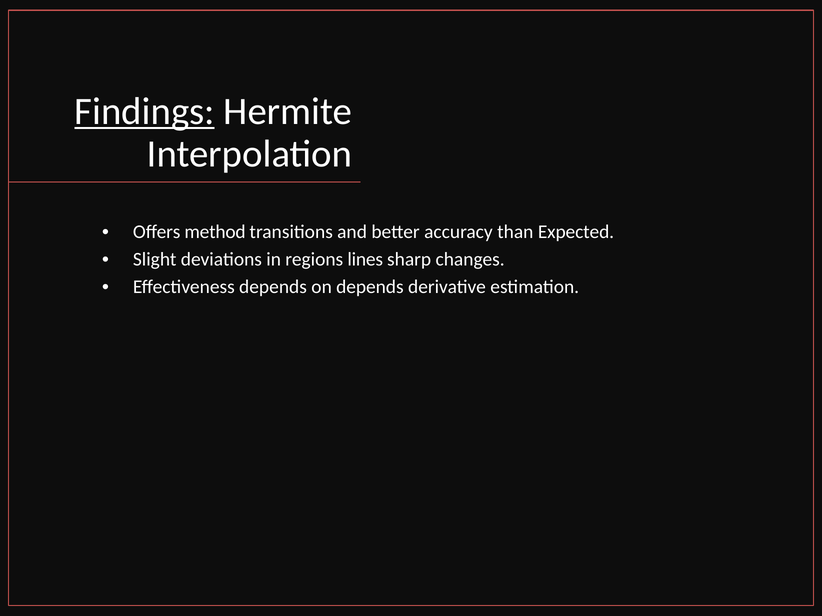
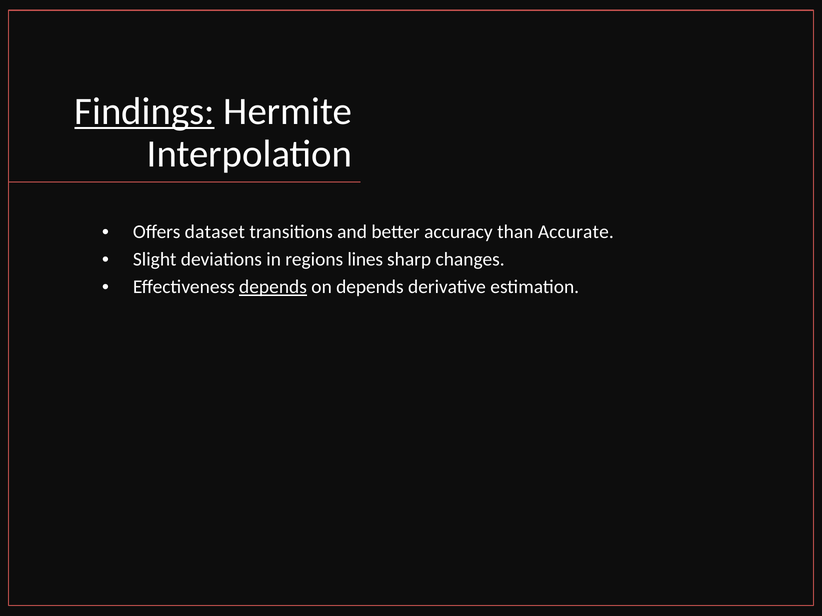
method: method -> dataset
Expected: Expected -> Accurate
depends at (273, 287) underline: none -> present
